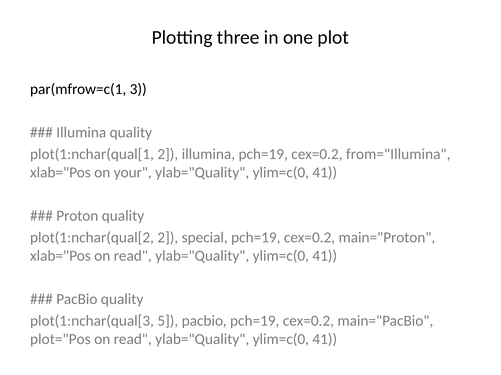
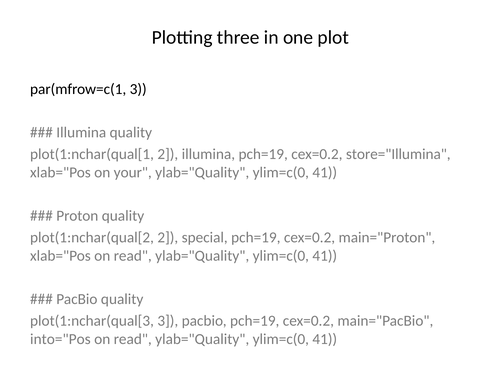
from="Illumina: from="Illumina -> store="Illumina
plot(1:nchar(qual[3 5: 5 -> 3
plot="Pos: plot="Pos -> into="Pos
